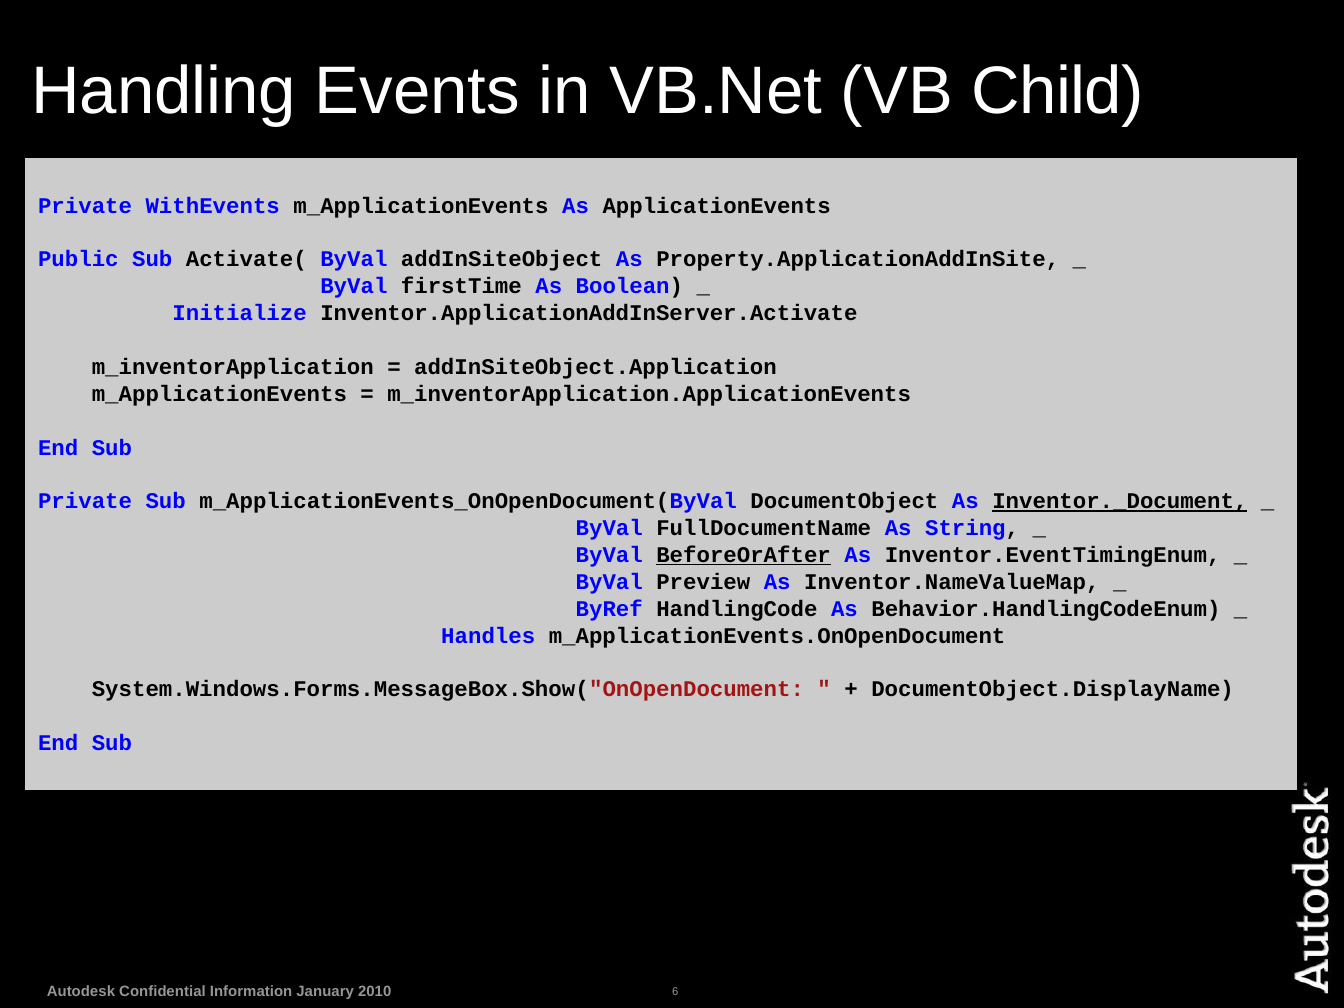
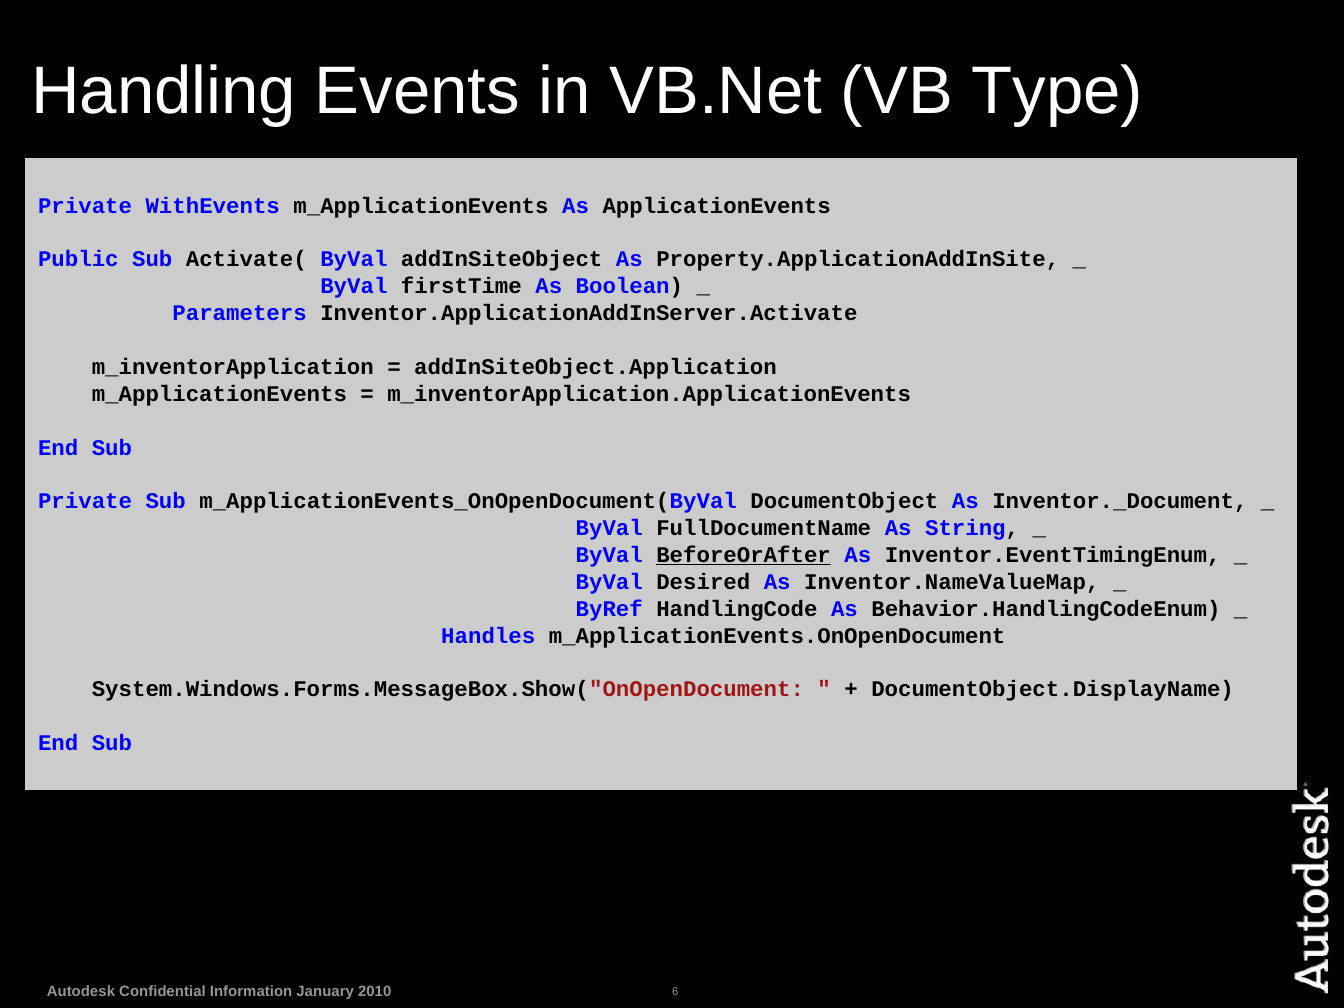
Child: Child -> Type
Initialize: Initialize -> Parameters
Inventor._Document underline: present -> none
Preview: Preview -> Desired
